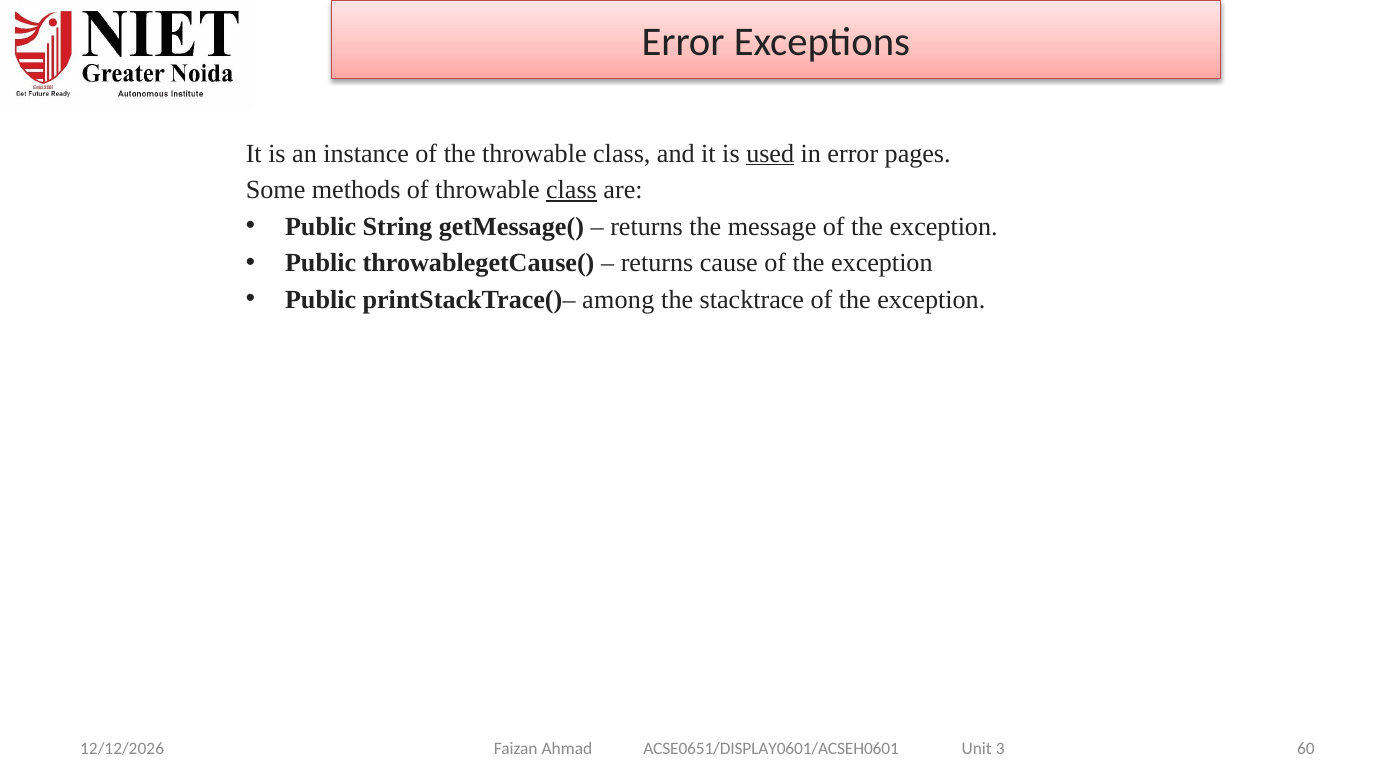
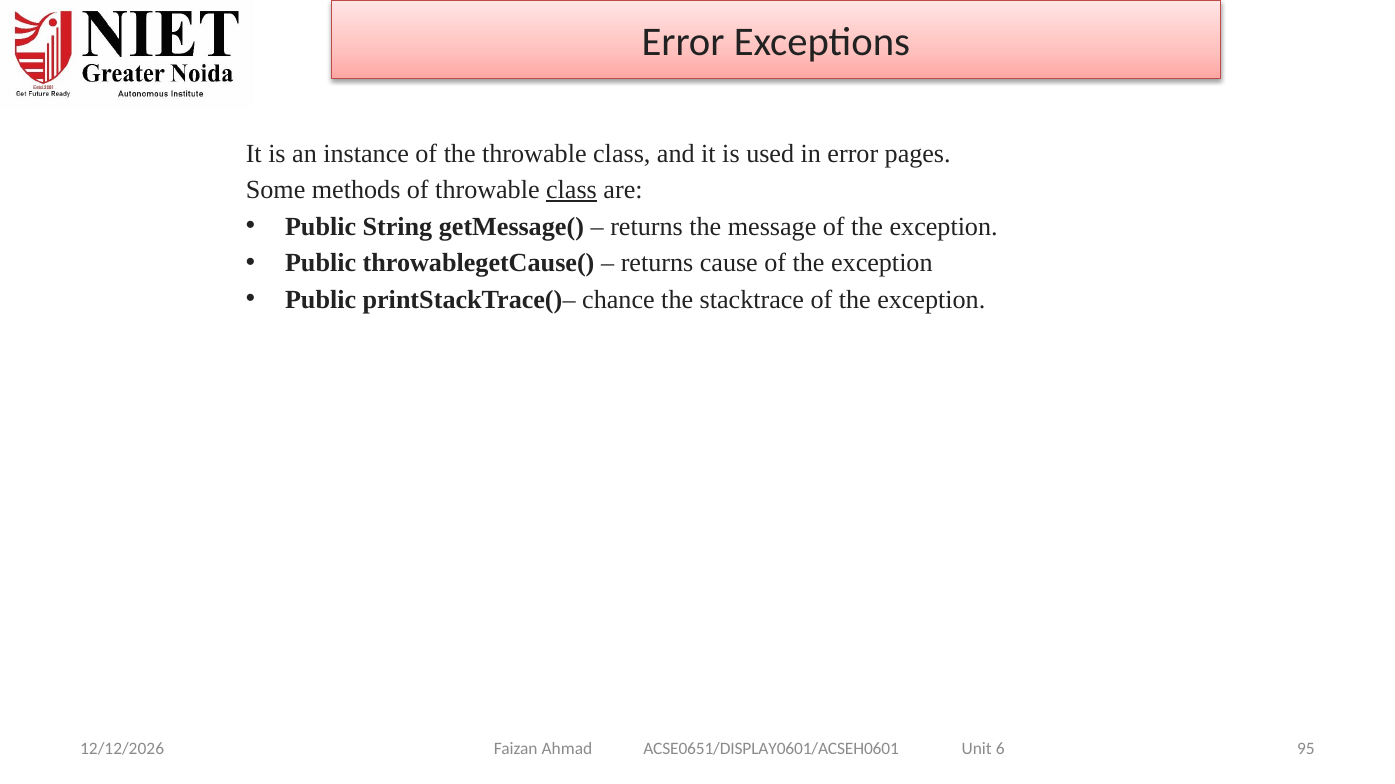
used underline: present -> none
among: among -> chance
60: 60 -> 95
3: 3 -> 6
